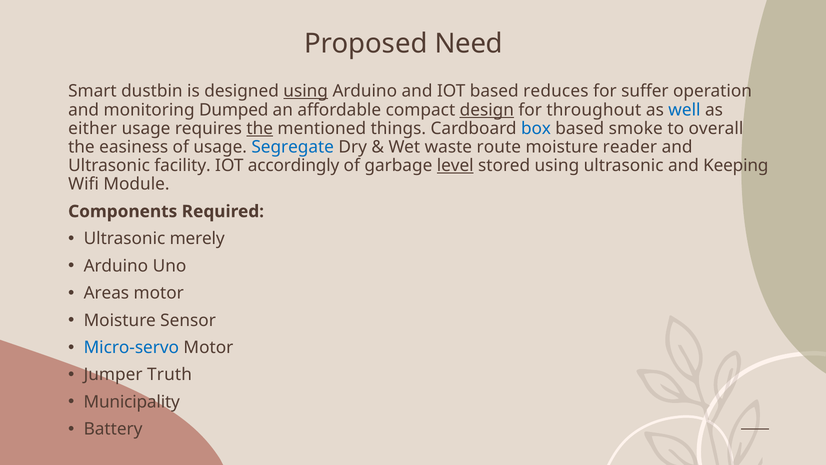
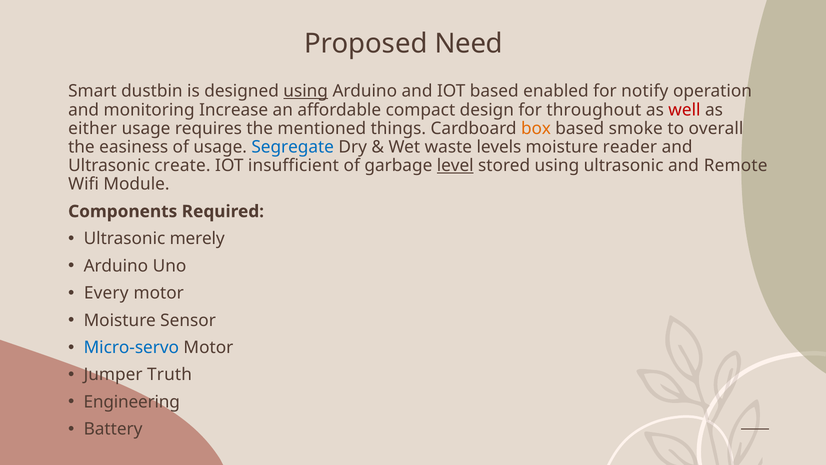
reduces: reduces -> enabled
suffer: suffer -> notify
Dumped: Dumped -> Increase
design underline: present -> none
well colour: blue -> red
the at (260, 128) underline: present -> none
box colour: blue -> orange
route: route -> levels
facility: facility -> create
accordingly: accordingly -> insufficient
Keeping: Keeping -> Remote
Areas: Areas -> Every
Municipality: Municipality -> Engineering
